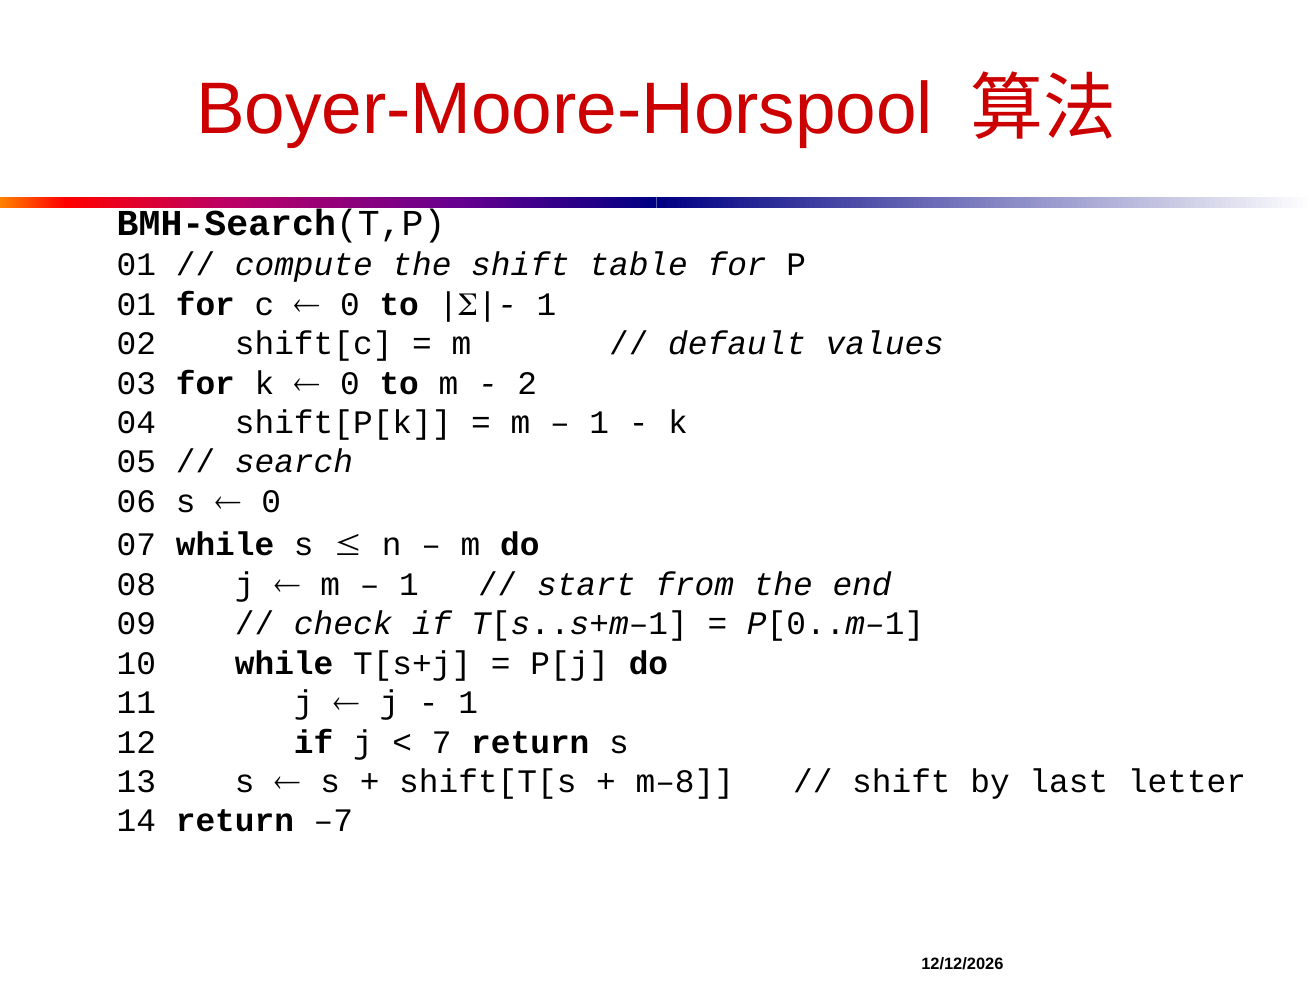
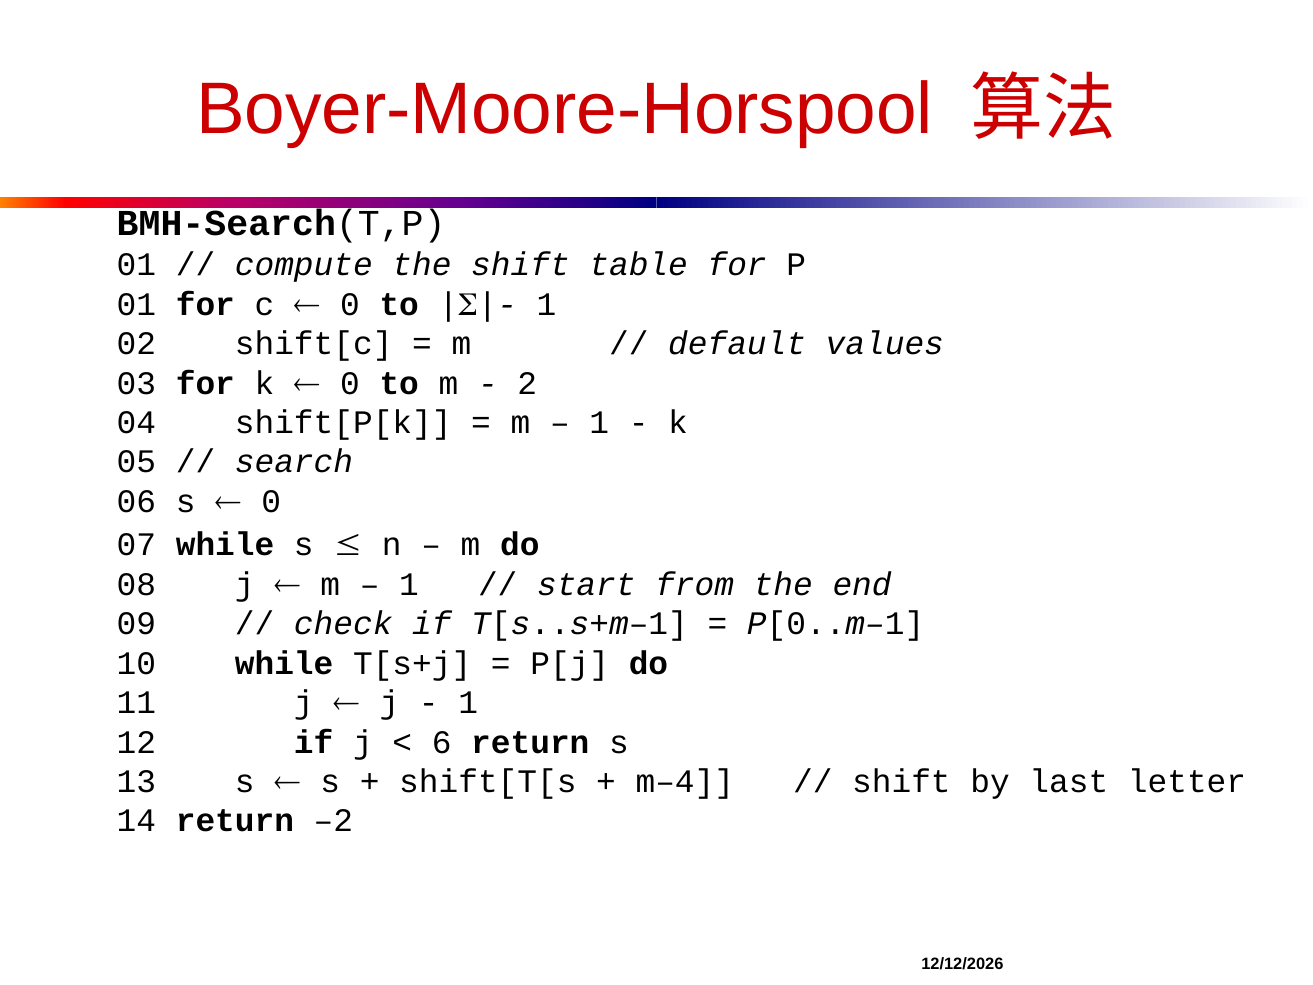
7: 7 -> 6
m–8: m–8 -> m–4
–7: –7 -> –2
